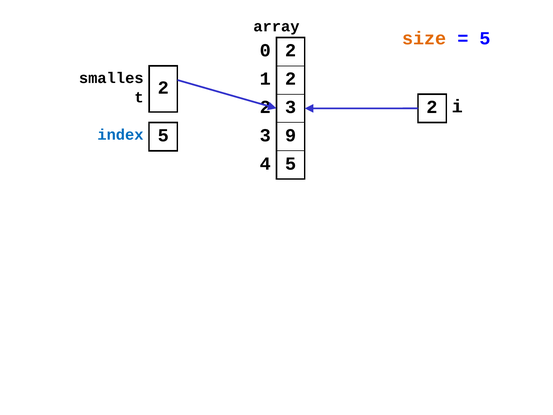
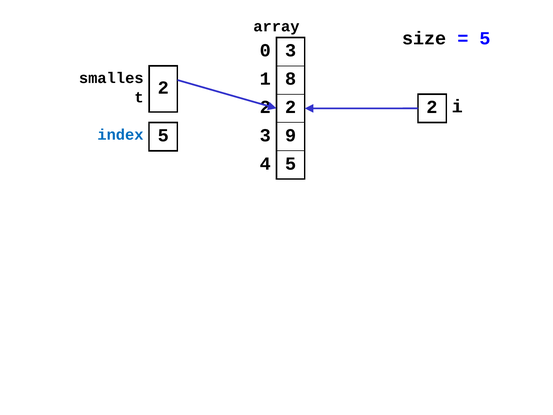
size colour: orange -> black
0 2: 2 -> 3
1 2: 2 -> 8
3 at (291, 107): 3 -> 2
